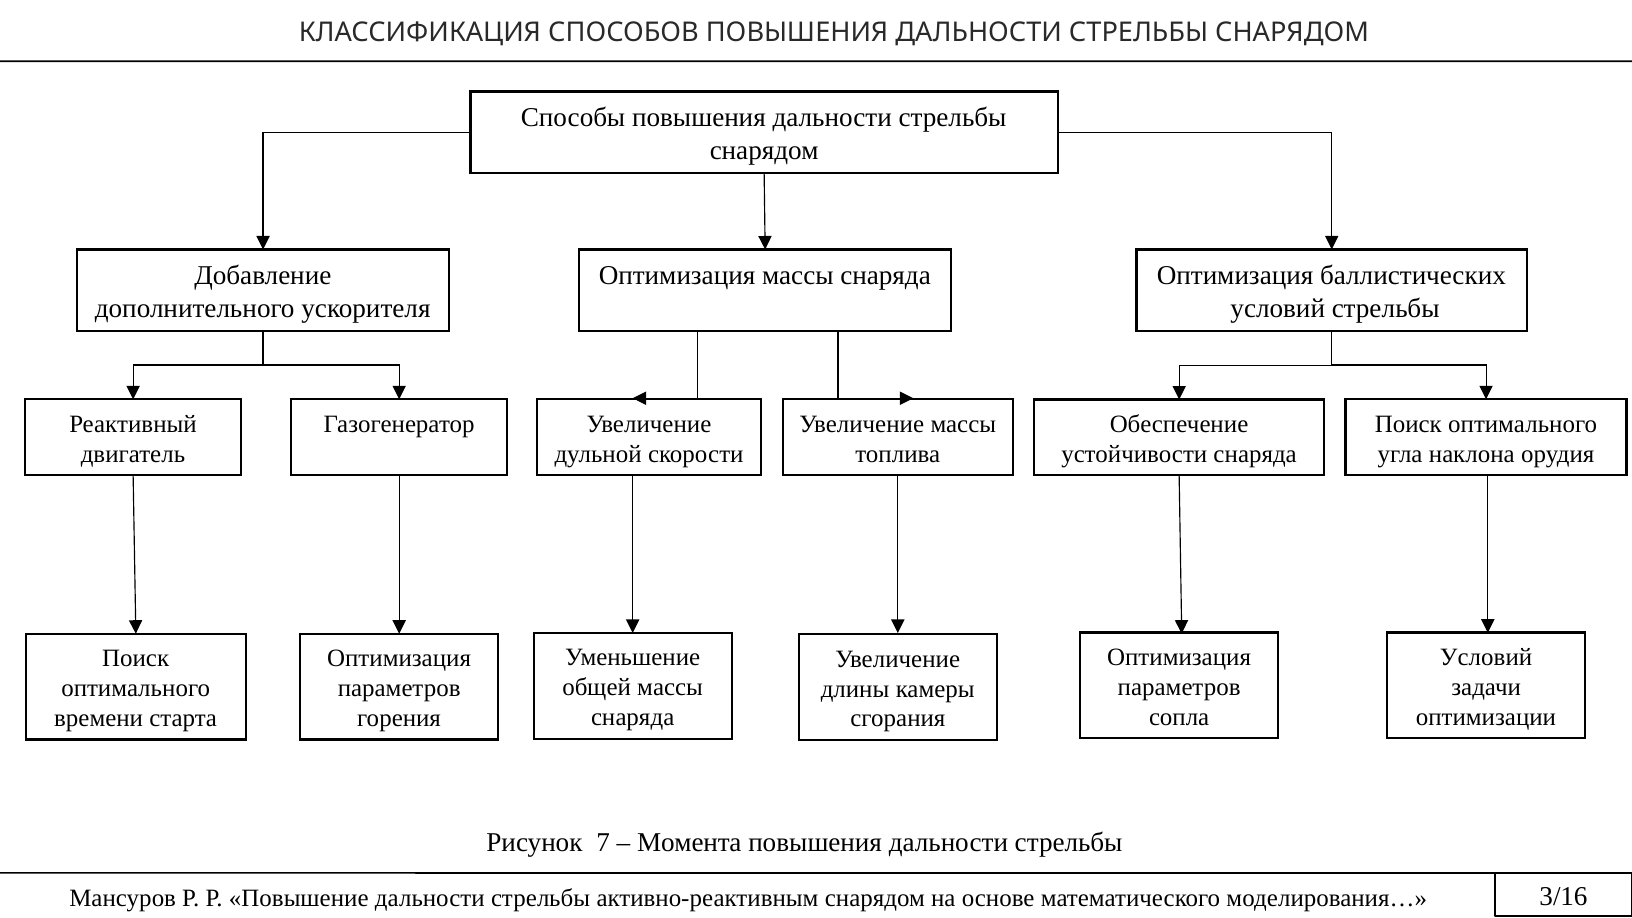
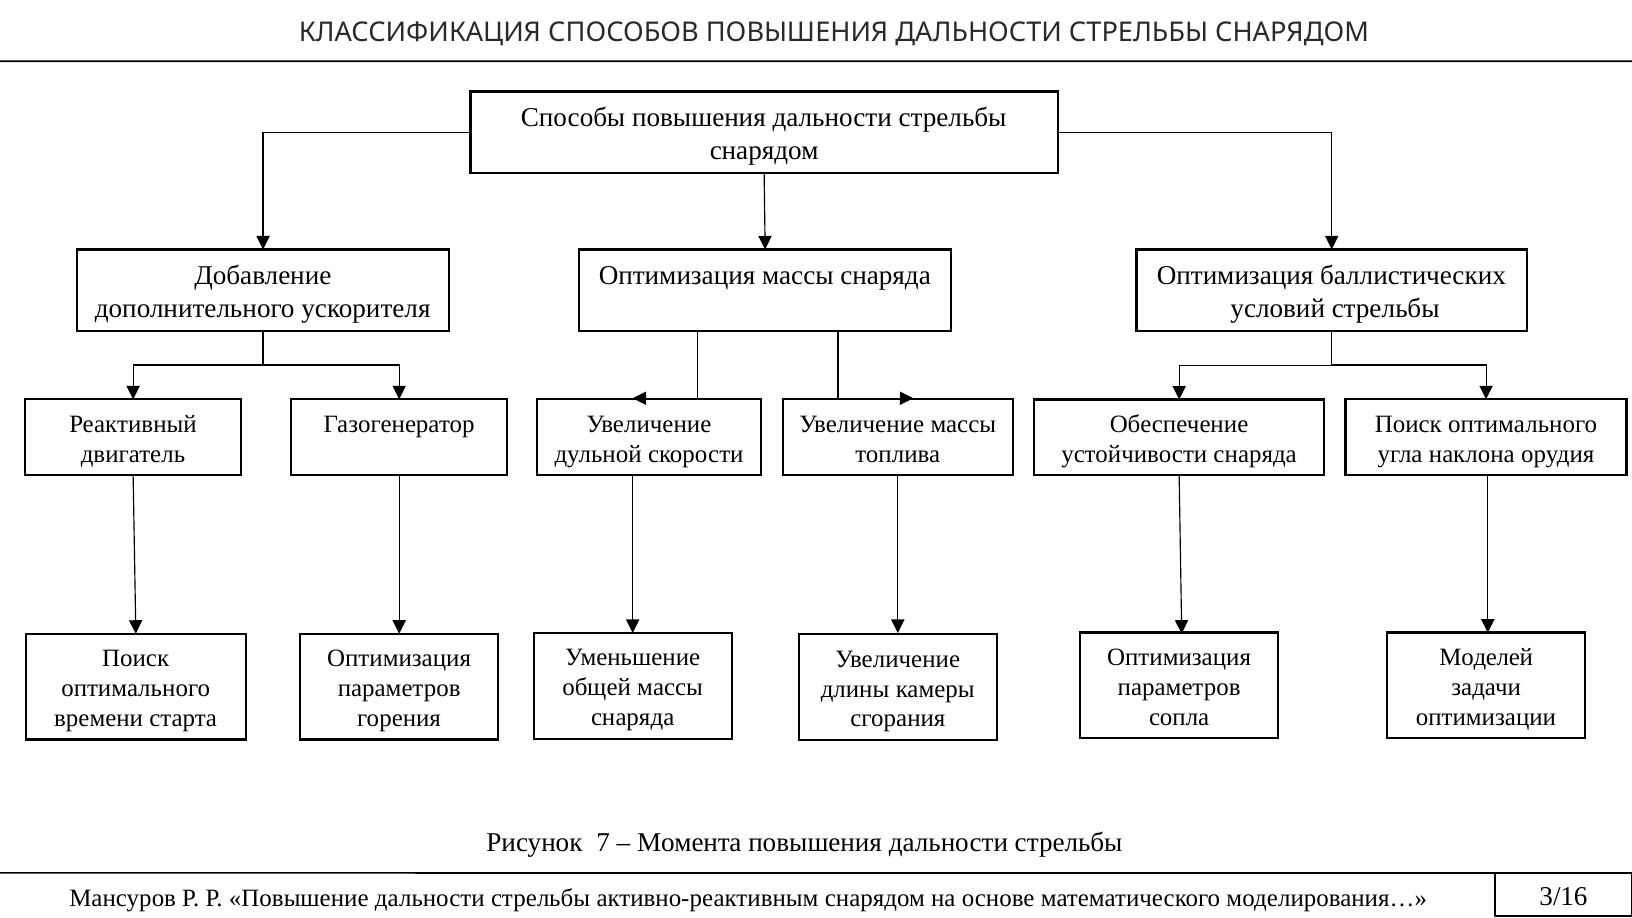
Условий at (1486, 657): Условий -> Моделей
